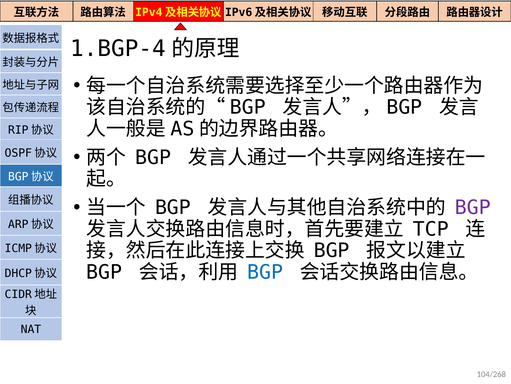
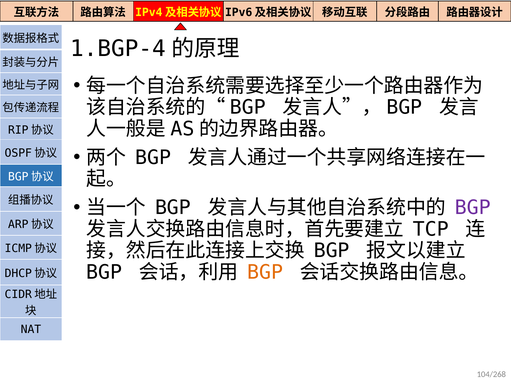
BGP at (265, 272) colour: blue -> orange
